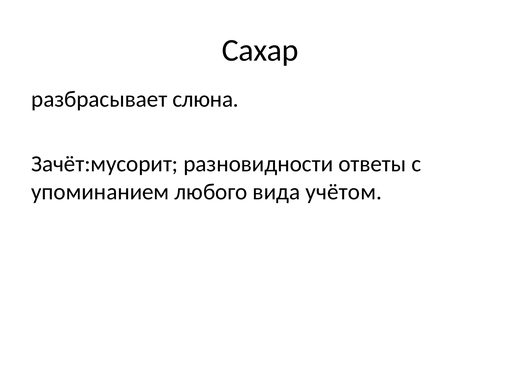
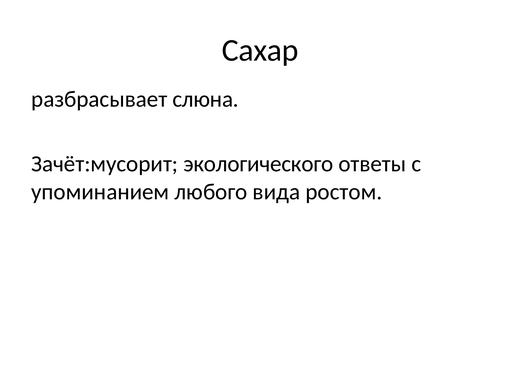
разновидности: разновидности -> экологического
учётом: учётом -> ростом
